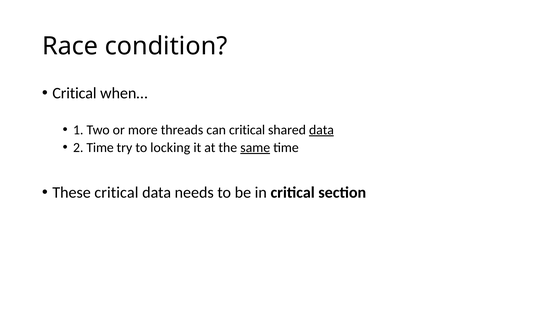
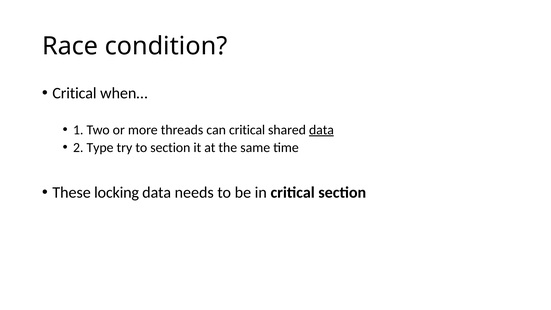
2 Time: Time -> Type
to locking: locking -> section
same underline: present -> none
These critical: critical -> locking
